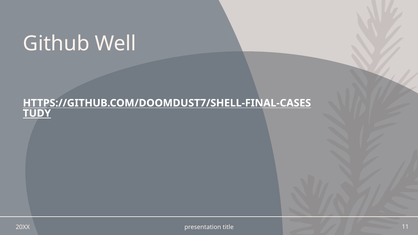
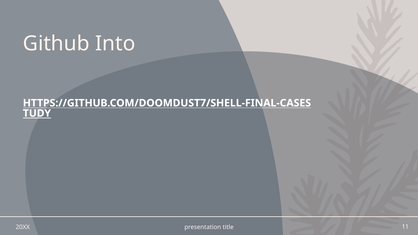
Well: Well -> Into
